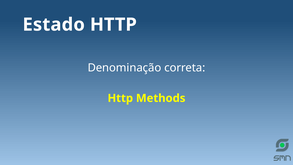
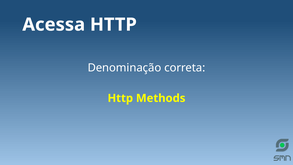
Estado: Estado -> Acessa
